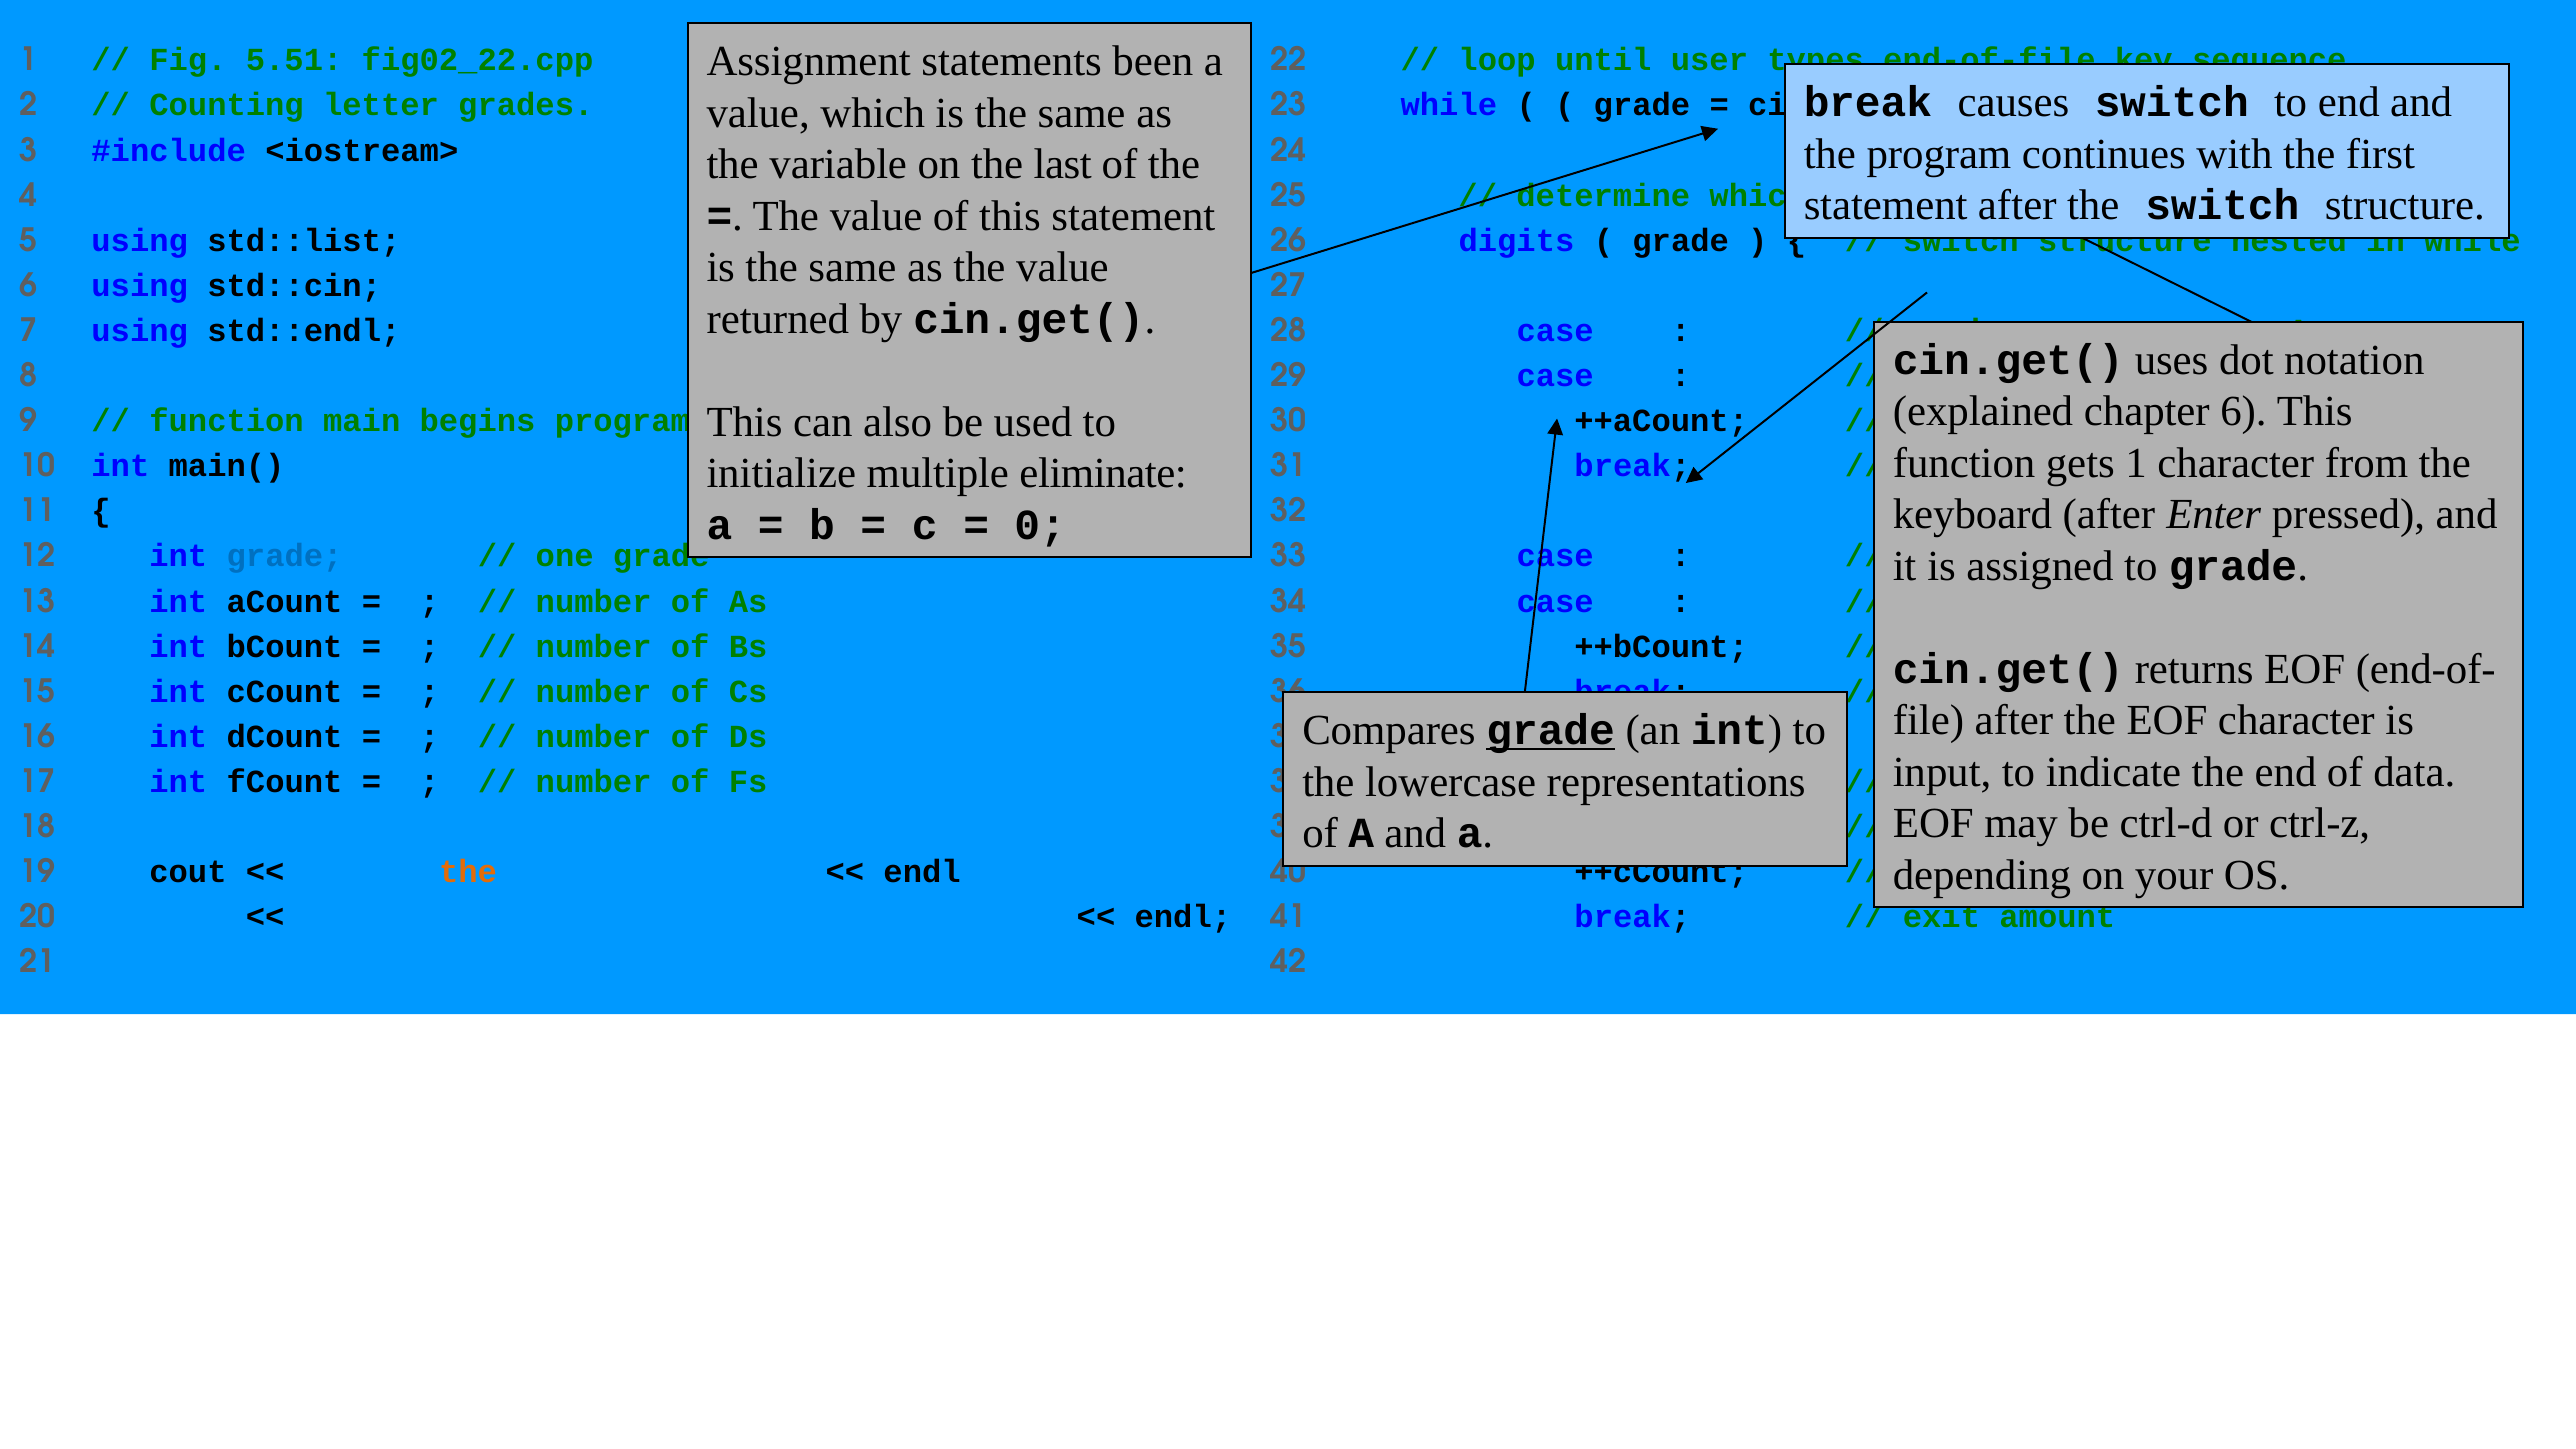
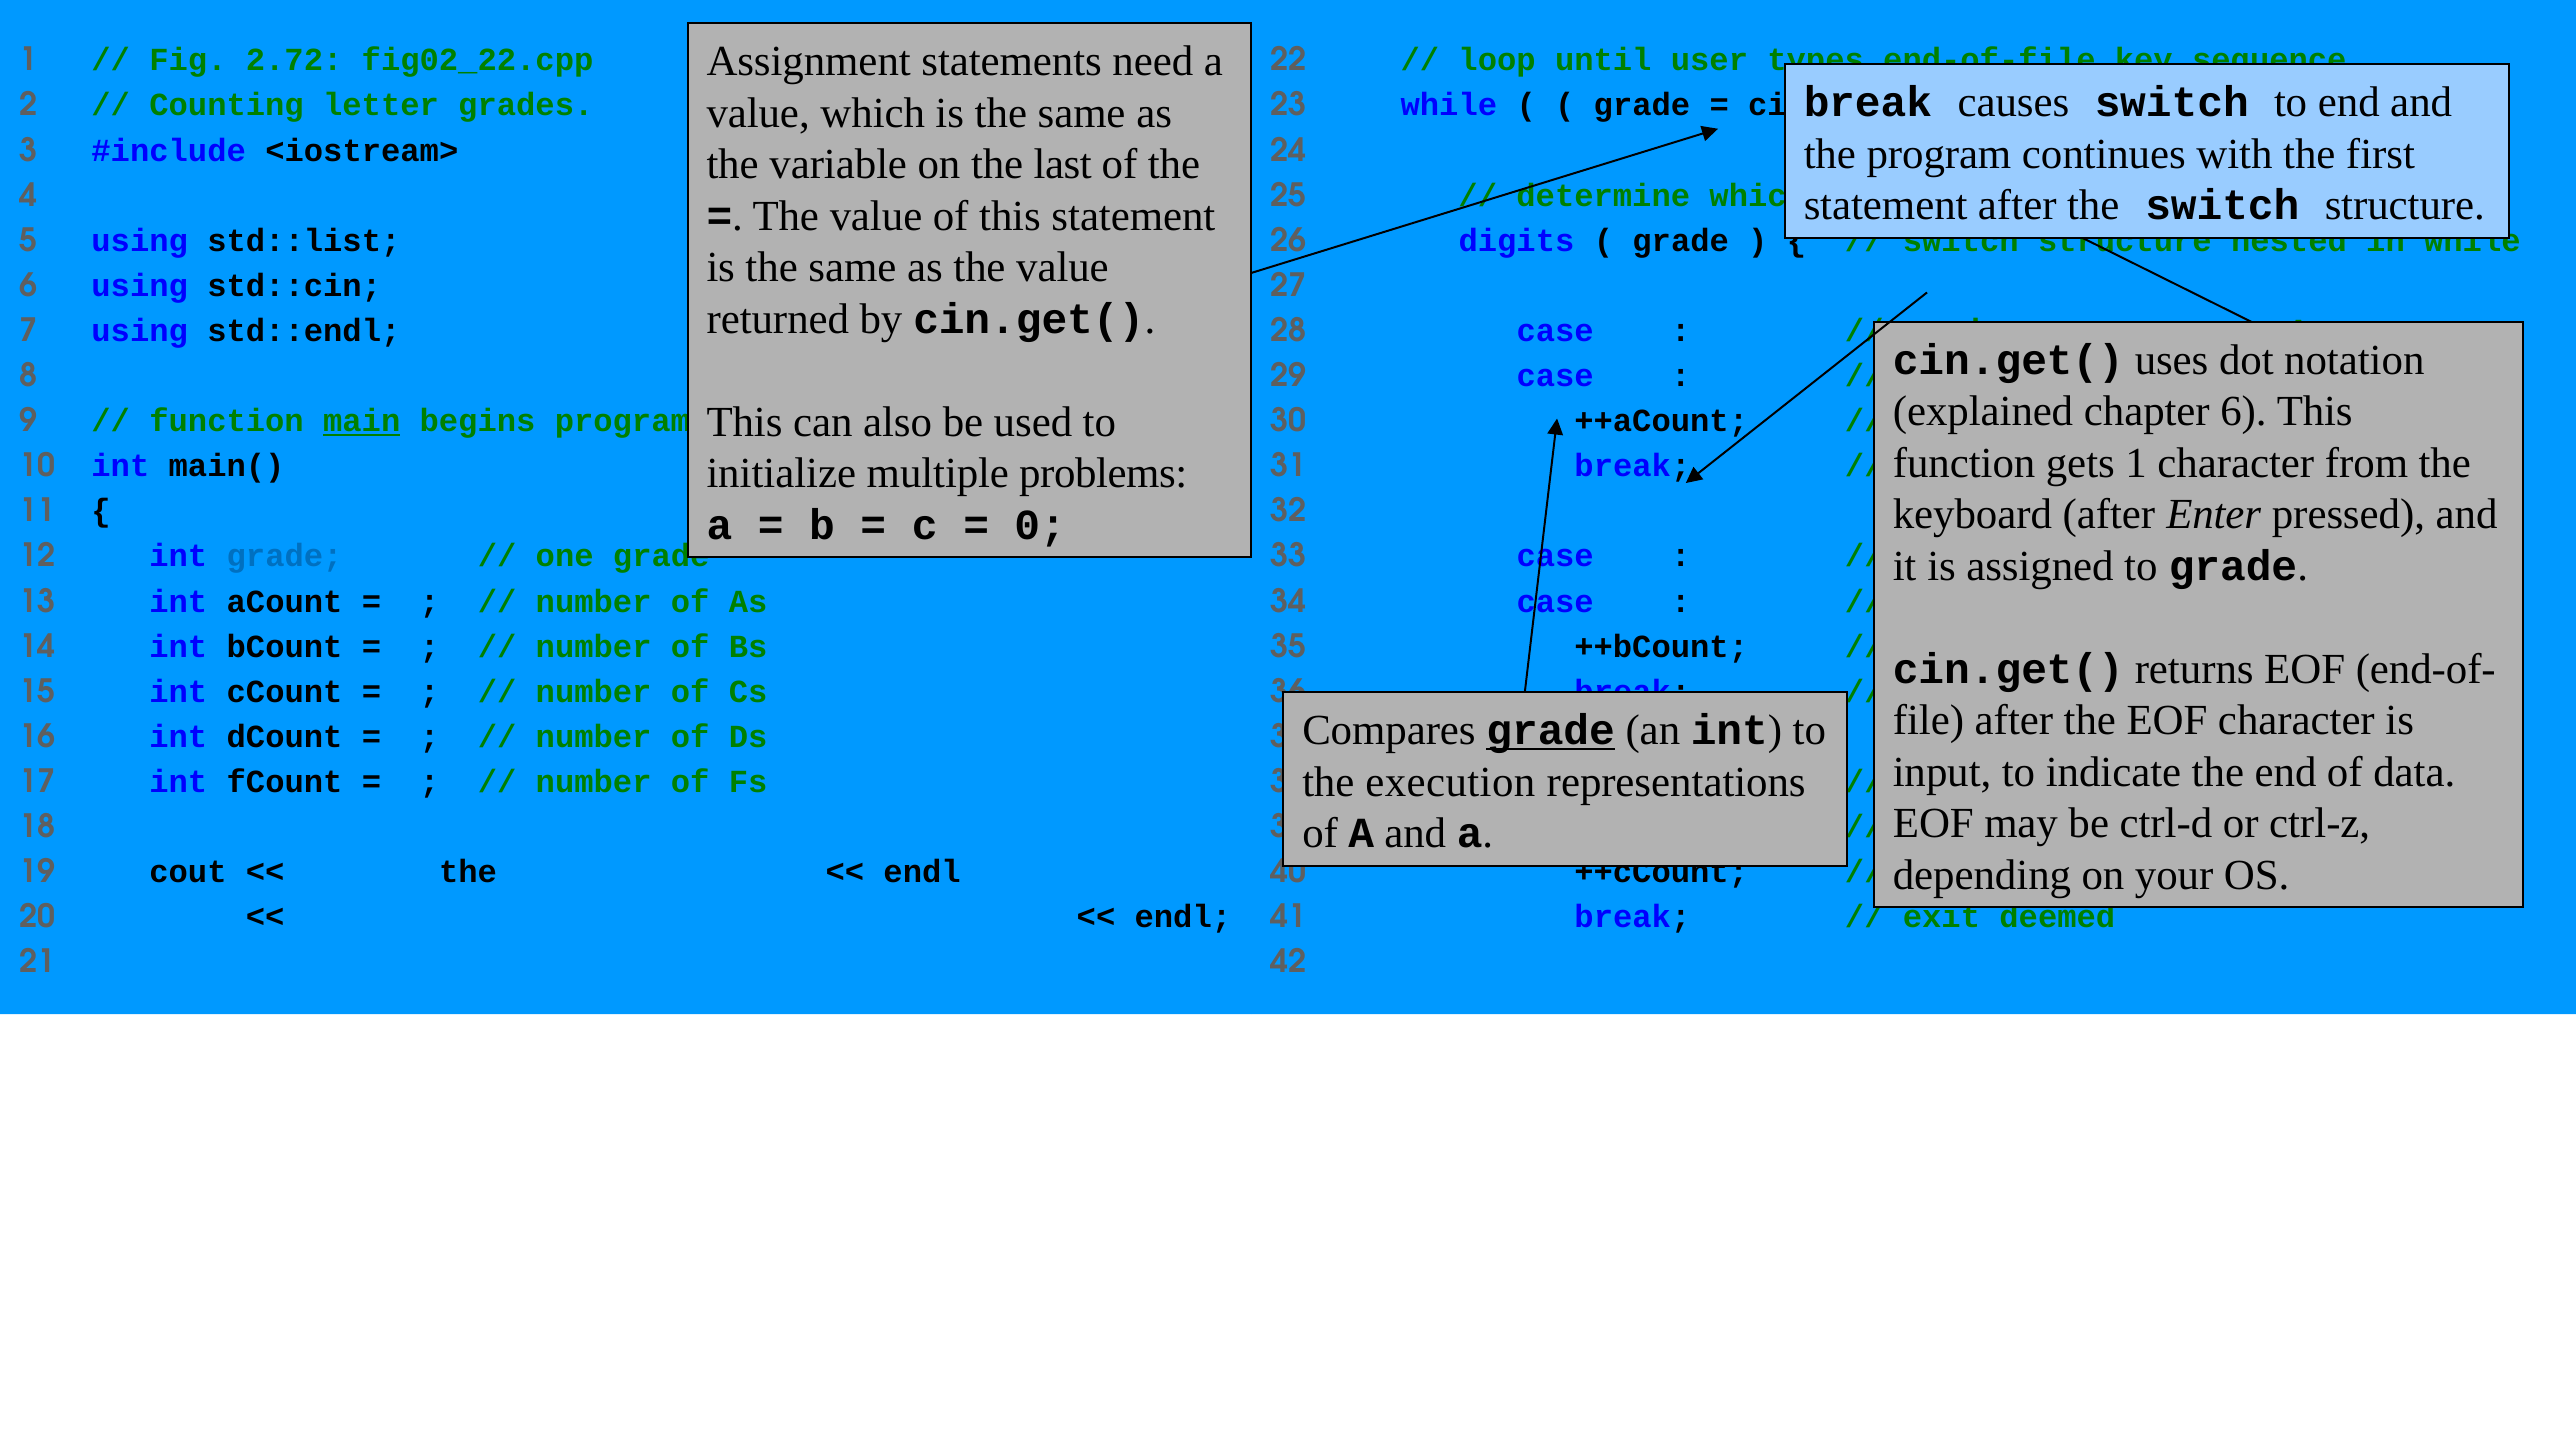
been: been -> need
5.51: 5.51 -> 2.72
main underline: none -> present
eliminate: eliminate -> problems
the lowercase: lowercase -> execution
the at (468, 872) colour: orange -> black
amount: amount -> deemed
